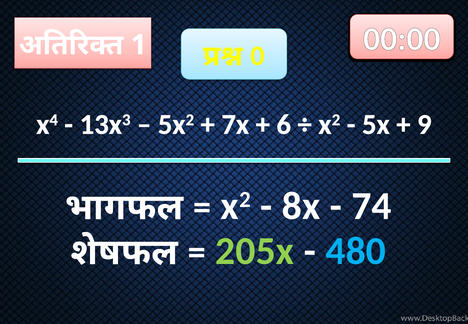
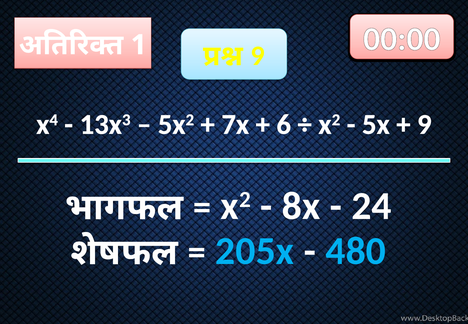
0 at (258, 56): 0 -> 9
74: 74 -> 24
205x colour: light green -> light blue
